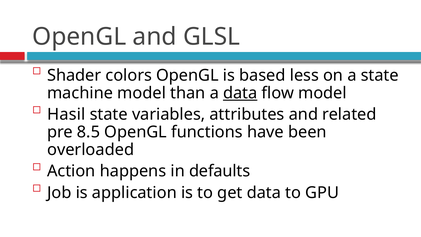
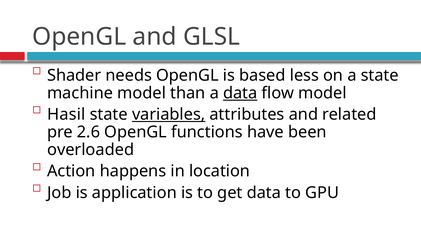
colors: colors -> needs
variables underline: none -> present
8.5: 8.5 -> 2.6
defaults: defaults -> location
